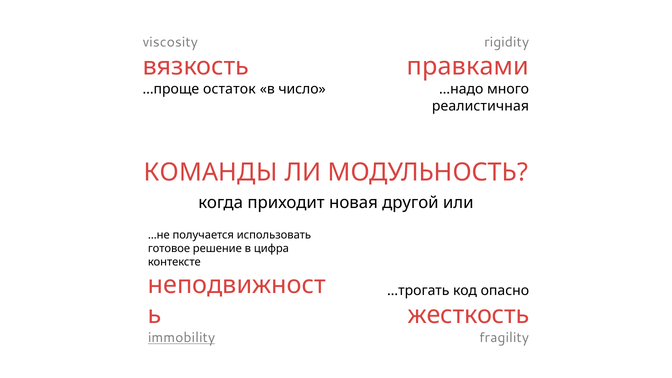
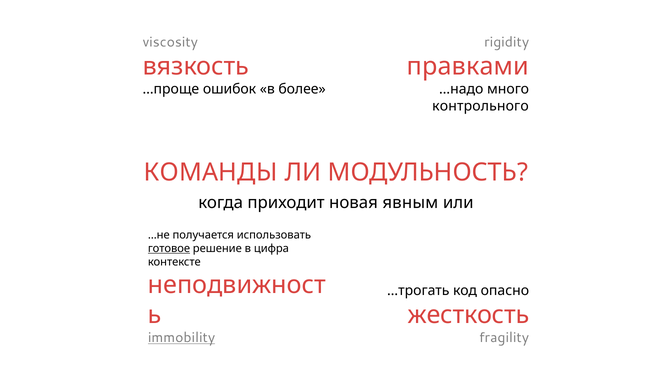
остаток: остаток -> ошибок
число: число -> более
реалистичная: реалистичная -> контрольного
другой: другой -> явным
готовое underline: none -> present
